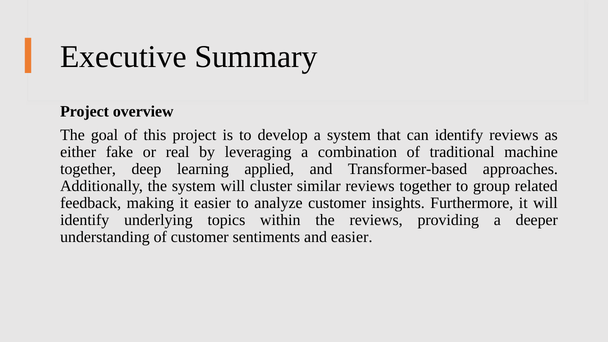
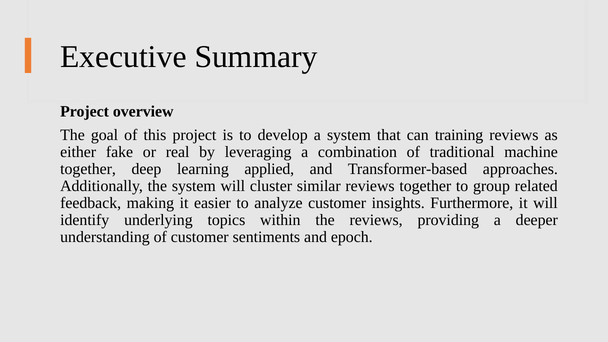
can identify: identify -> training
and easier: easier -> epoch
